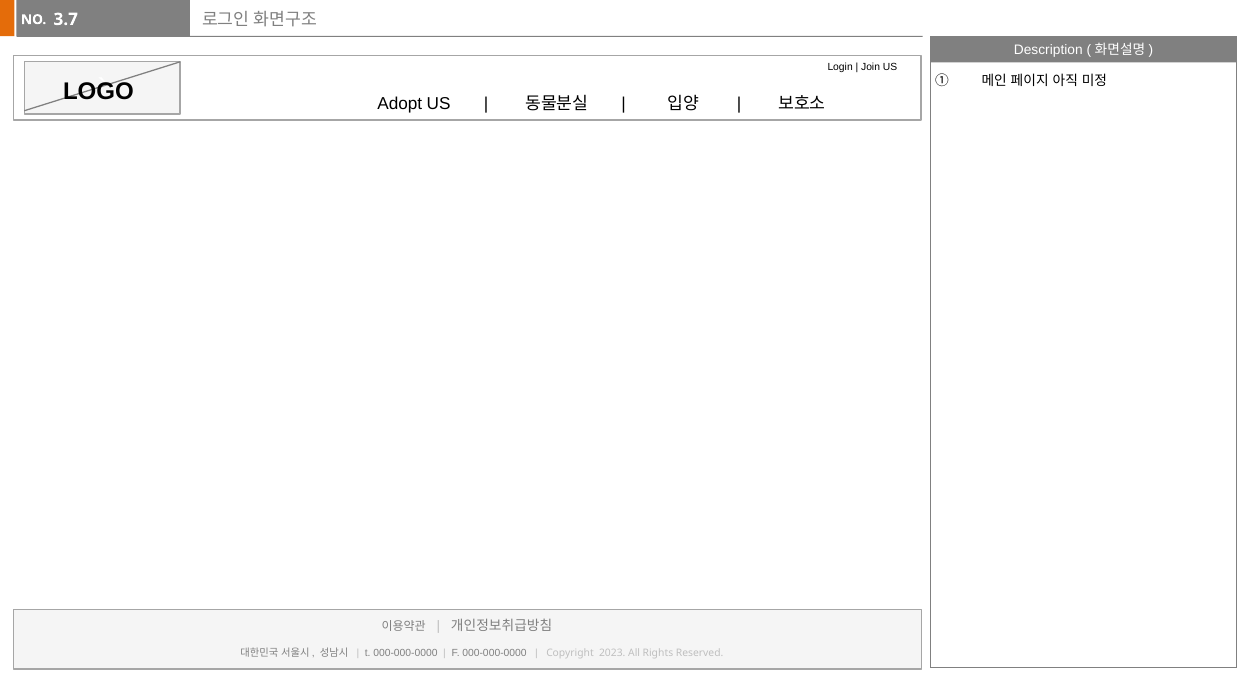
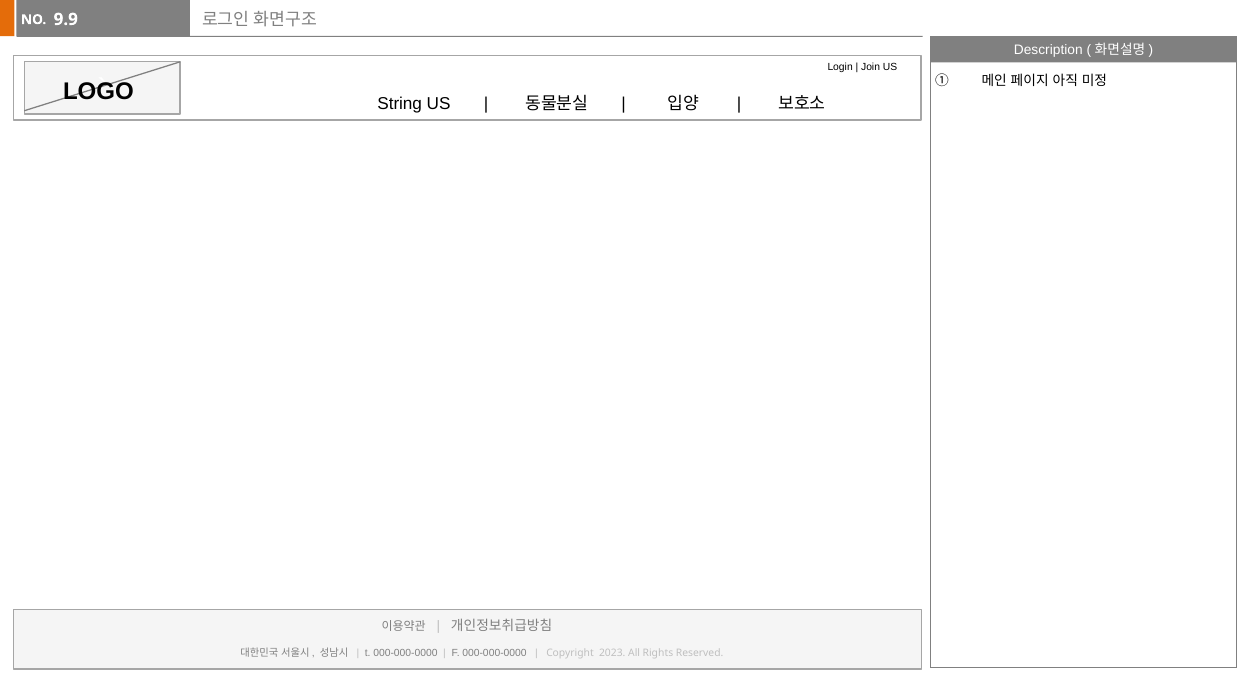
3.7: 3.7 -> 9.9
Adopt: Adopt -> String
